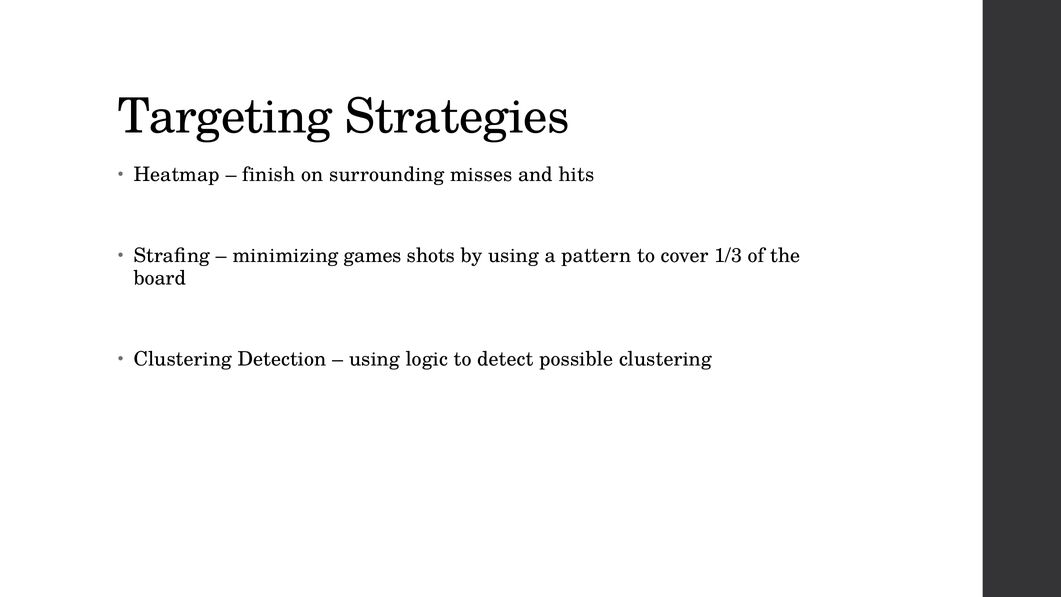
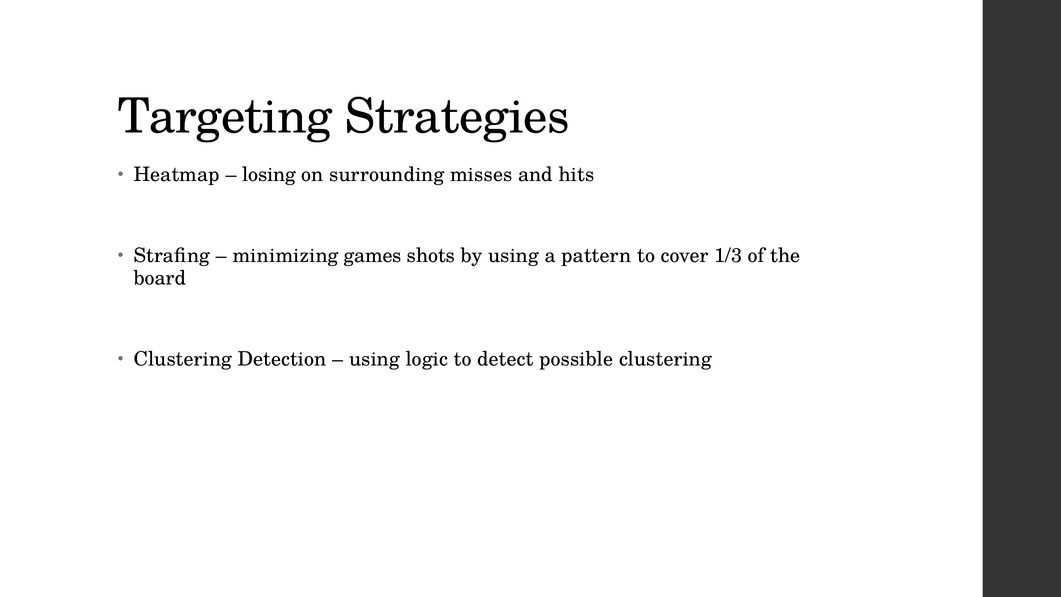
finish: finish -> losing
